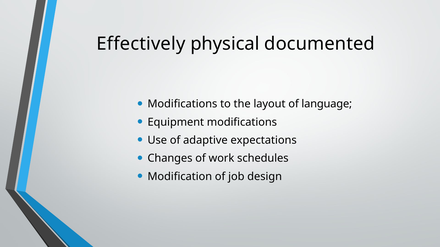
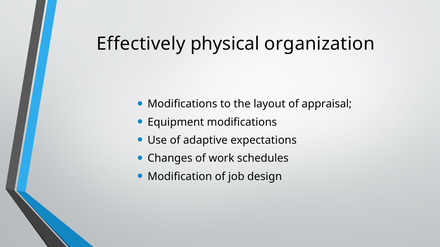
documented: documented -> organization
language: language -> appraisal
